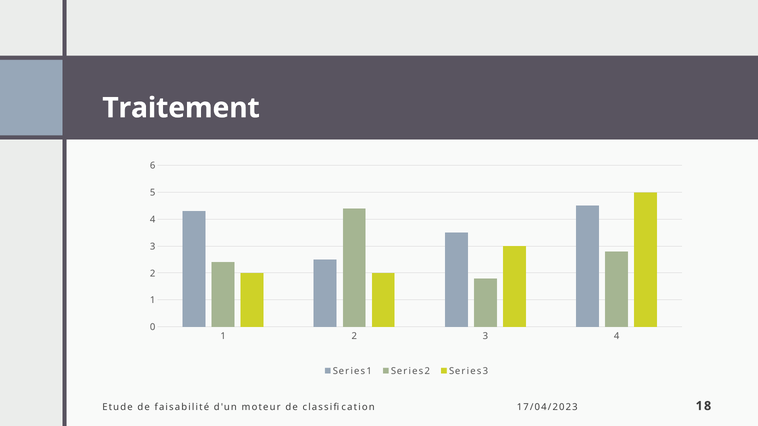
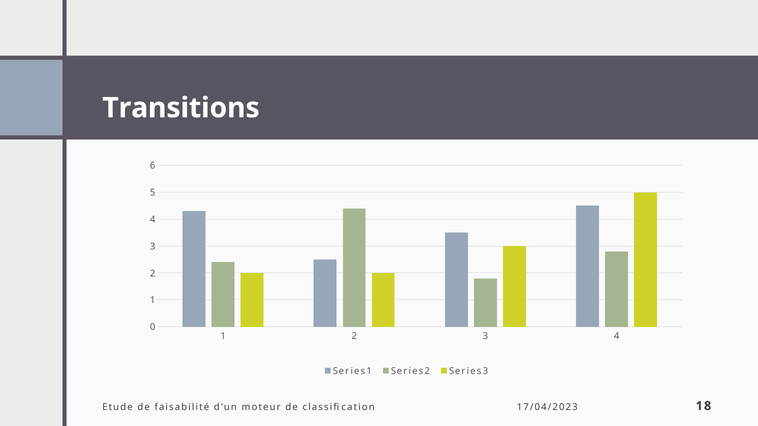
Traitement: Traitement -> Transitions
